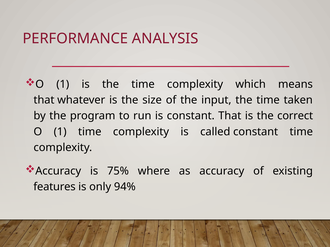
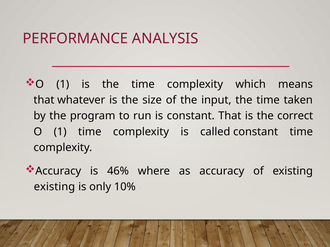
75%: 75% -> 46%
features at (55, 187): features -> existing
94%: 94% -> 10%
